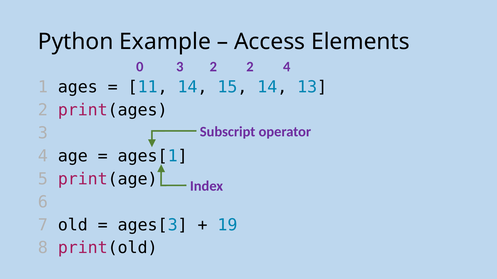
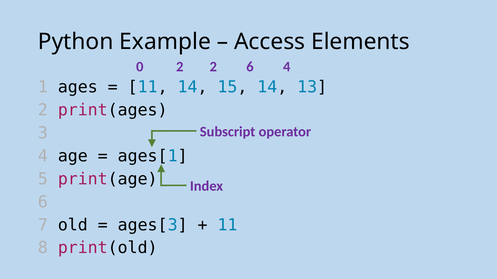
0 3: 3 -> 2
2 2: 2 -> 6
19 at (227, 225): 19 -> 11
